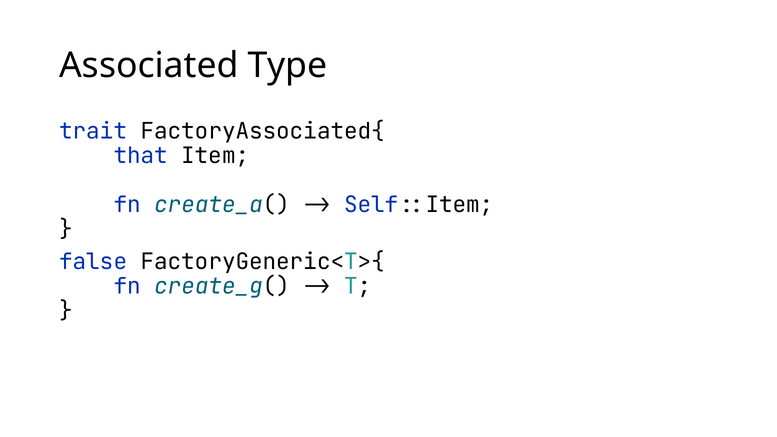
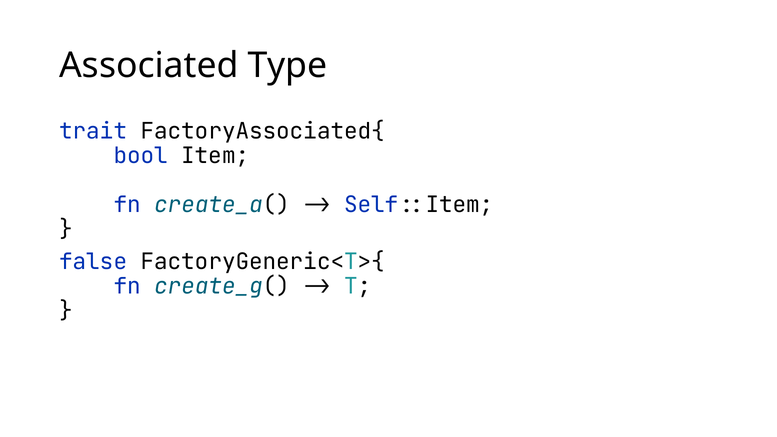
that: that -> bool
